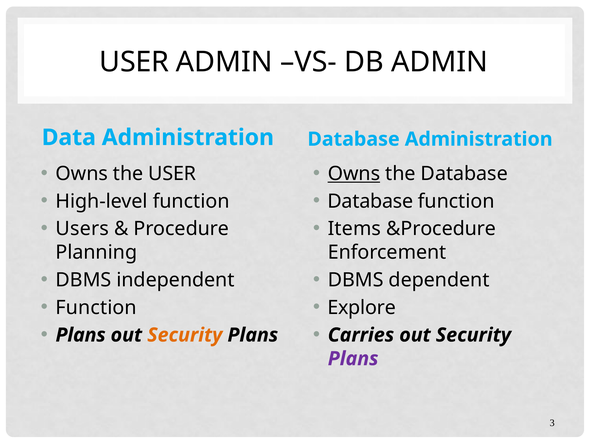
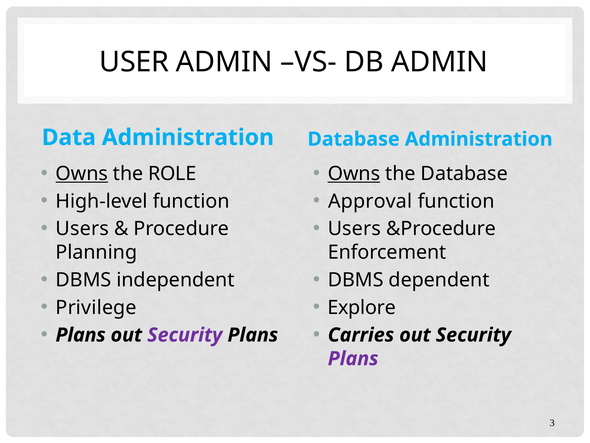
Owns at (82, 173) underline: none -> present
the USER: USER -> ROLE
Database at (370, 201): Database -> Approval
Items at (354, 229): Items -> Users
Function at (96, 307): Function -> Privilege
Security at (185, 335) colour: orange -> purple
